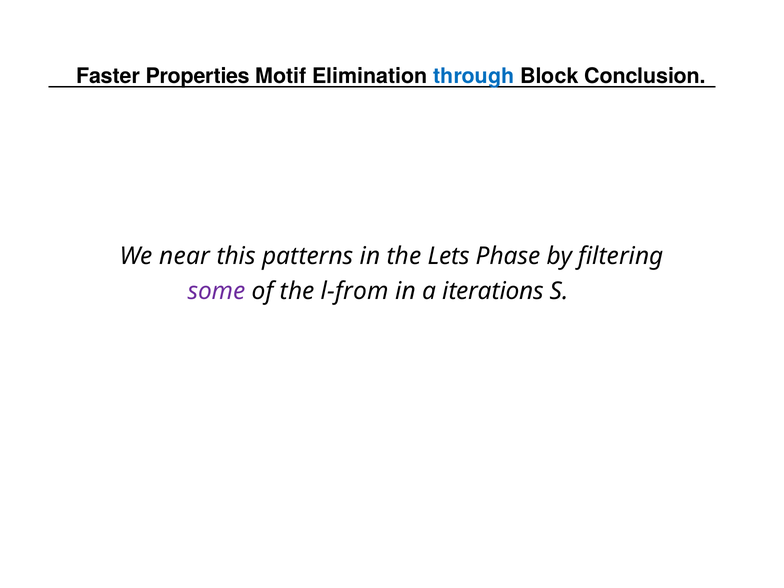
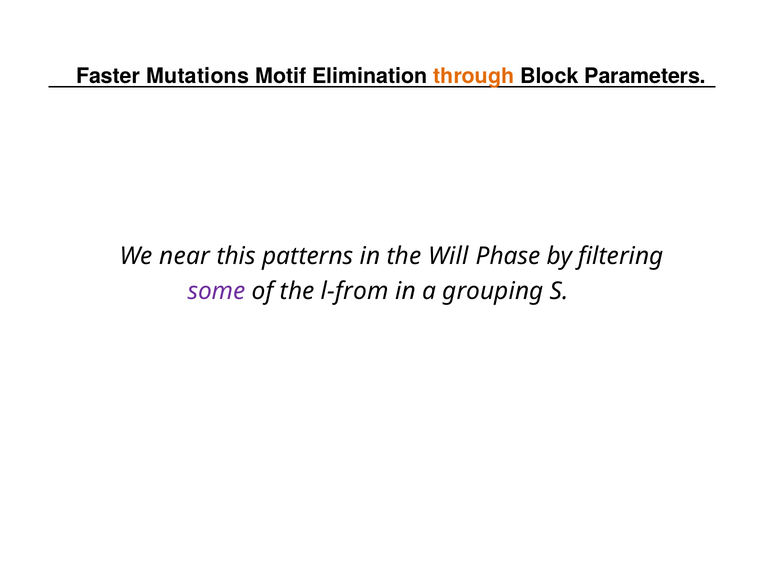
Properties: Properties -> Mutations
through colour: blue -> orange
Conclusion: Conclusion -> Parameters
Lets: Lets -> Will
iterations: iterations -> grouping
